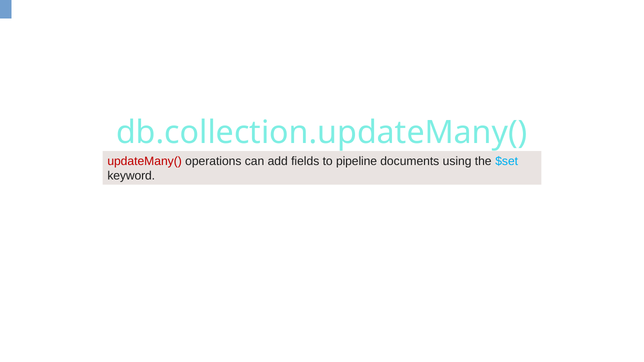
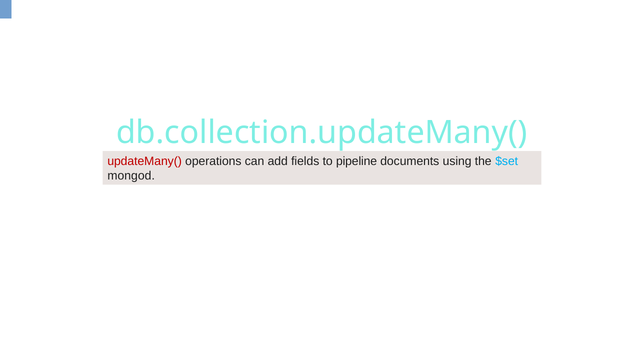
keyword: keyword -> mongod
